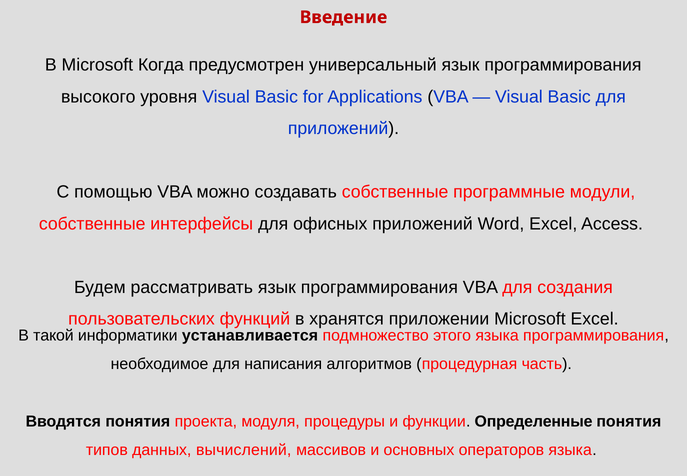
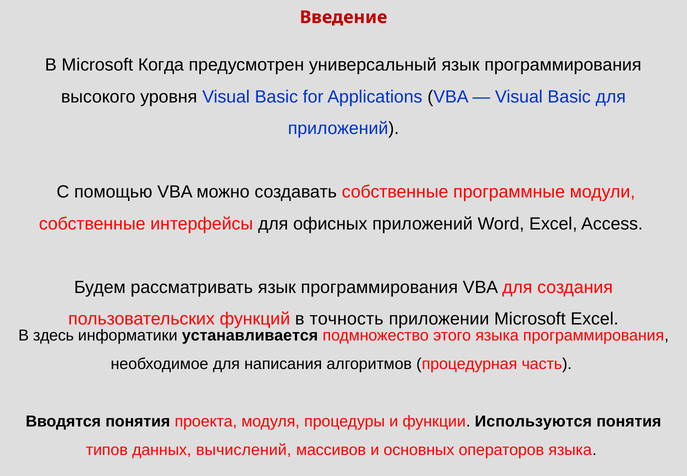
хранятся: хранятся -> точность
такой: такой -> здесь
Определенные: Определенные -> Используются
